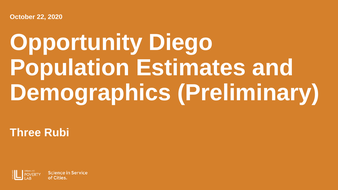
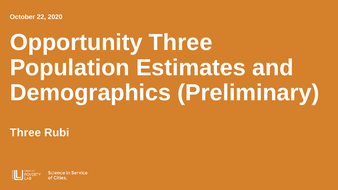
Opportunity Diego: Diego -> Three
